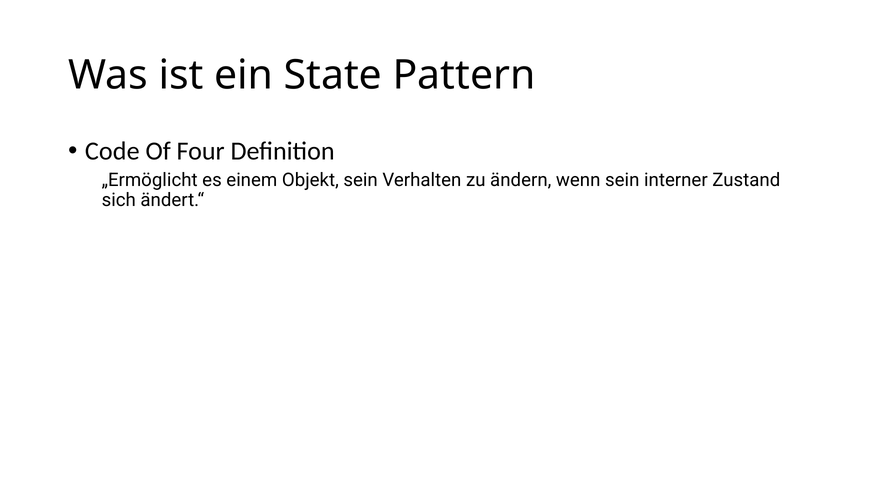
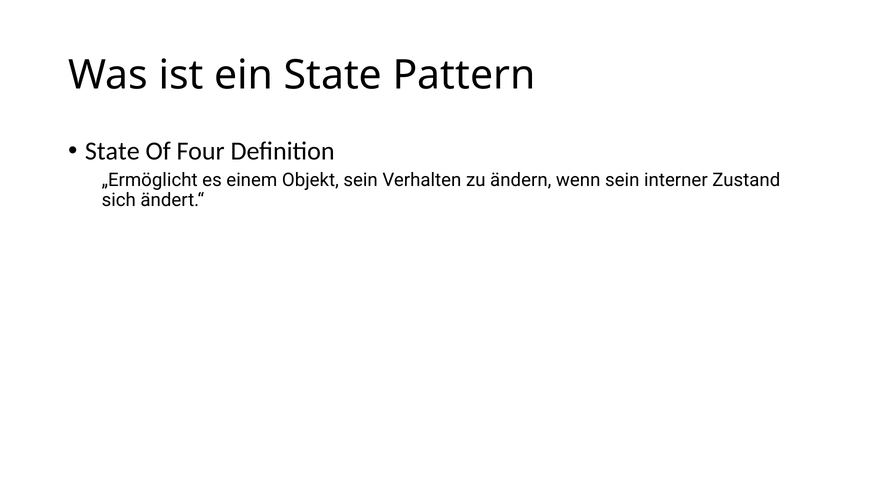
Code at (112, 151): Code -> State
